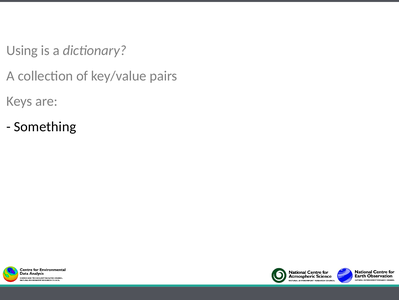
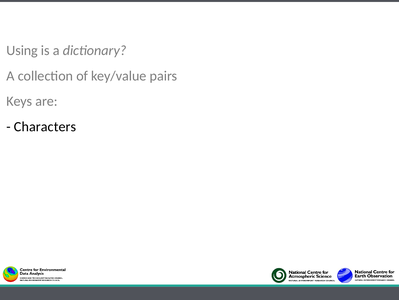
Something: Something -> Characters
